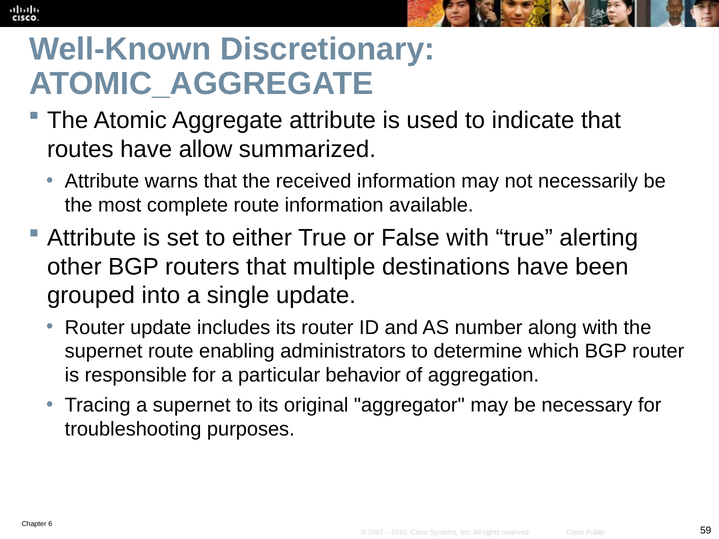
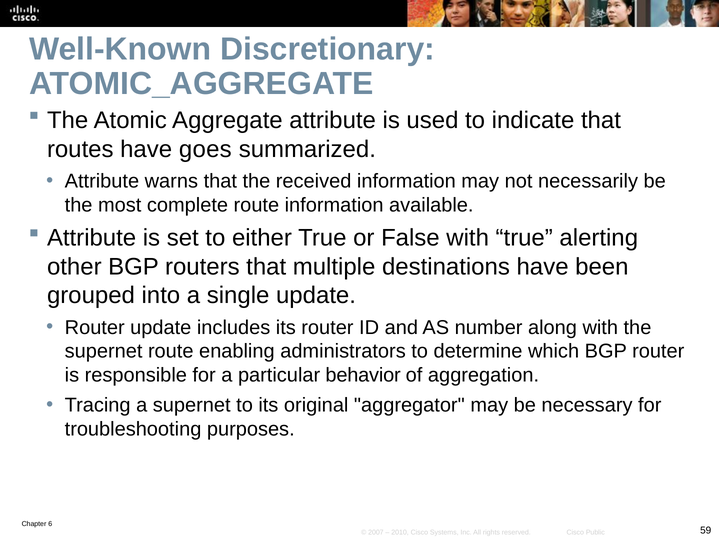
allow: allow -> goes
